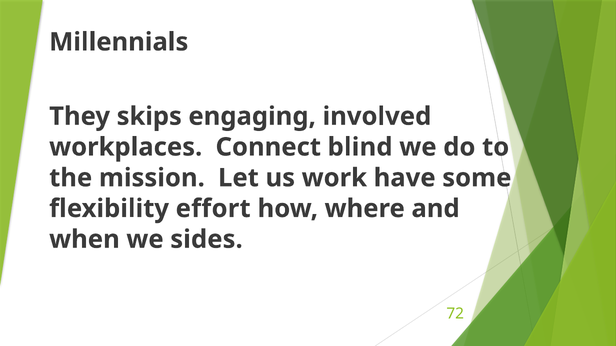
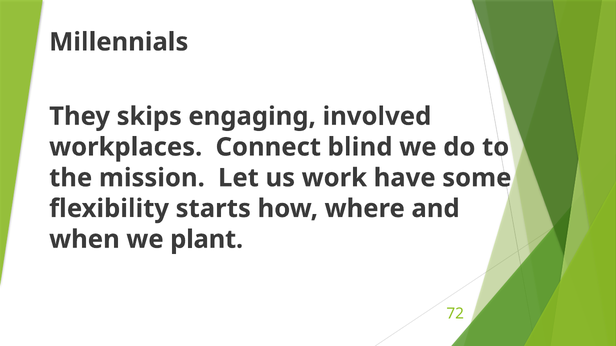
effort: effort -> starts
sides: sides -> plant
